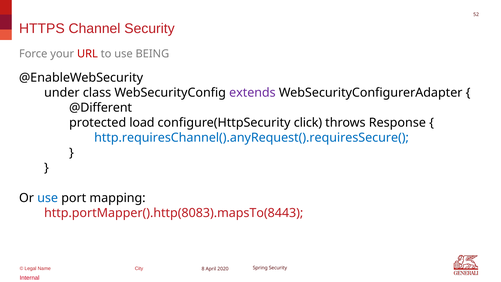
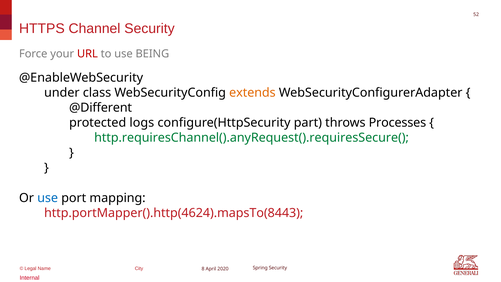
extends colour: purple -> orange
load: load -> logs
click: click -> part
Response: Response -> Processes
http.requiresChannel().anyRequest().requiresSecure( colour: blue -> green
http.portMapper().http(8083).mapsTo(8443: http.portMapper().http(8083).mapsTo(8443 -> http.portMapper().http(4624).mapsTo(8443
